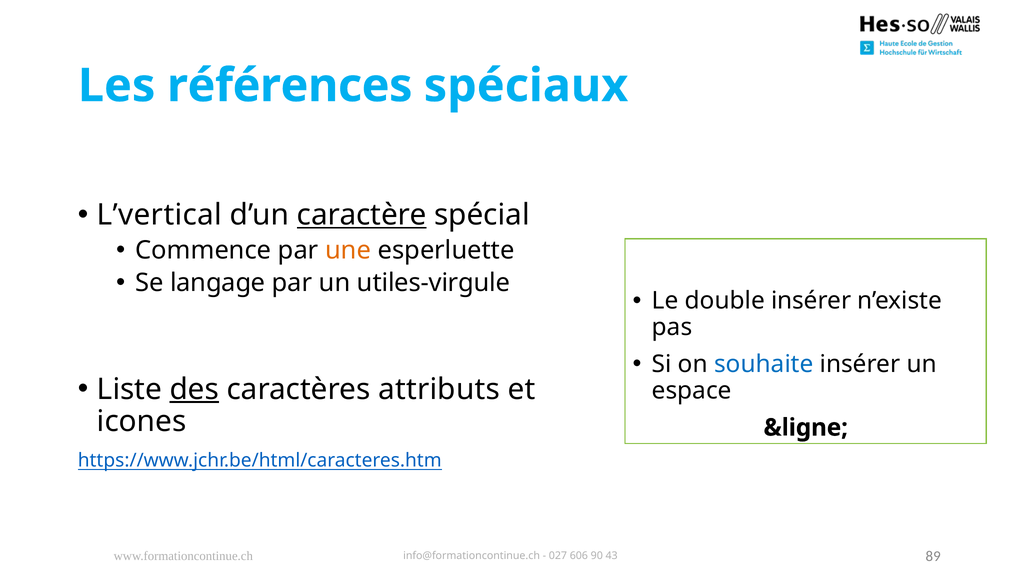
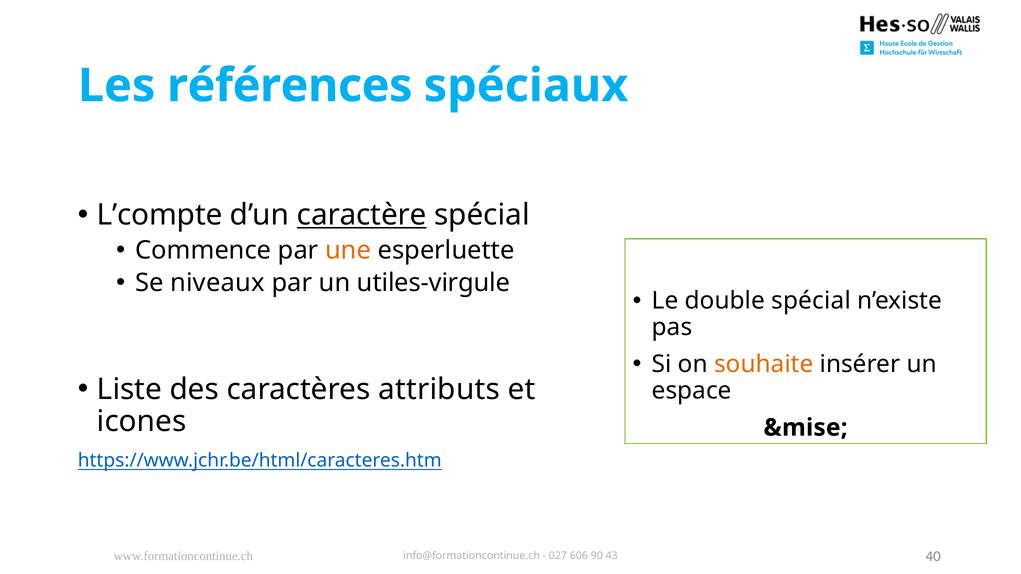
L’vertical: L’vertical -> L’compte
langage: langage -> niveaux
double insérer: insérer -> spécial
souhaite colour: blue -> orange
des underline: present -> none
&ligne: &ligne -> &mise
89: 89 -> 40
